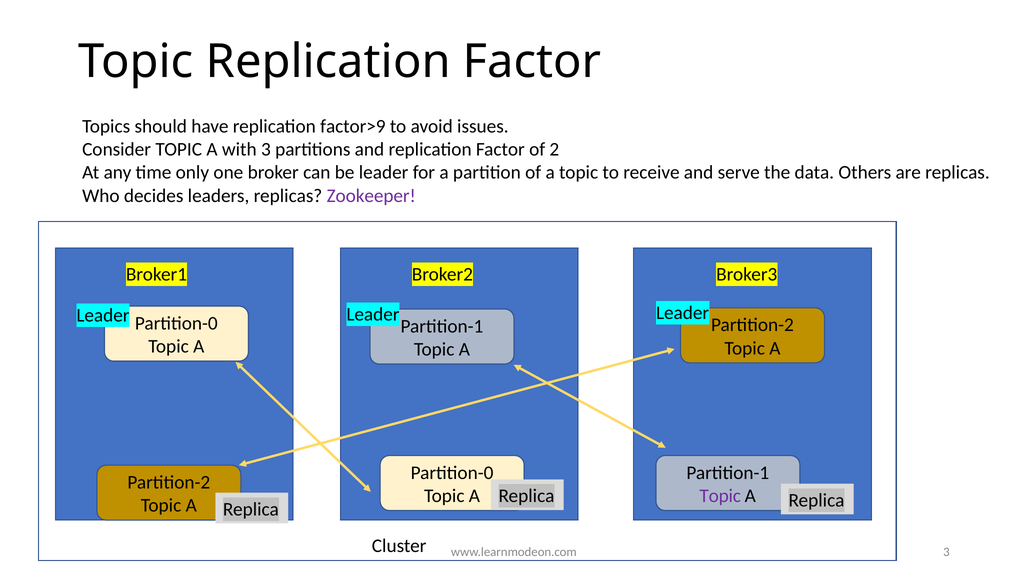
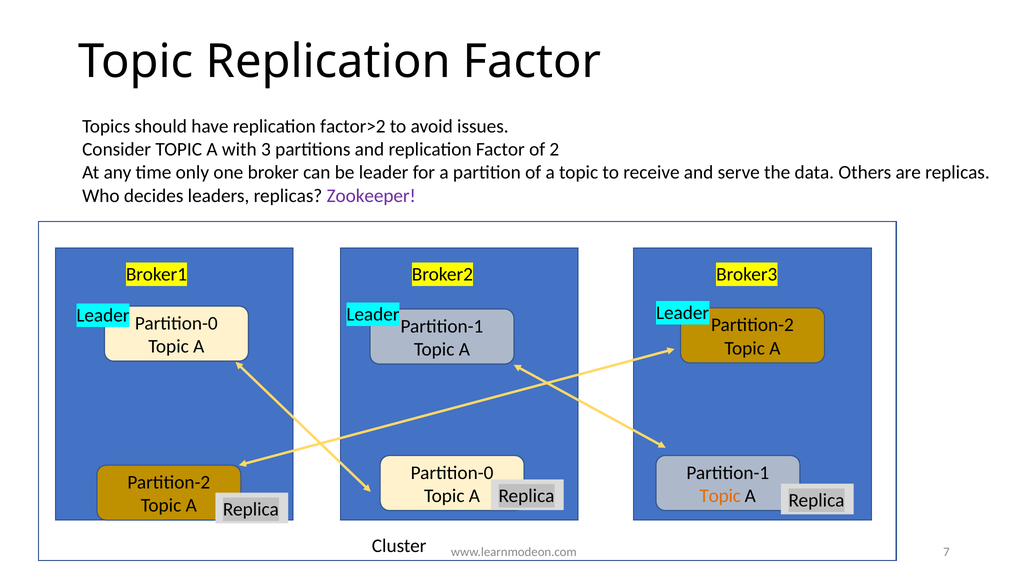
factor>9: factor>9 -> factor>2
Topic at (720, 496) colour: purple -> orange
www.learnmodeon.com 3: 3 -> 7
